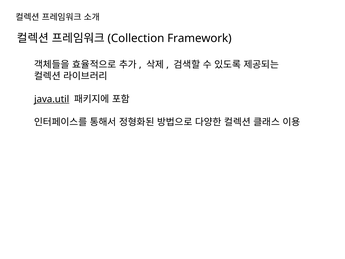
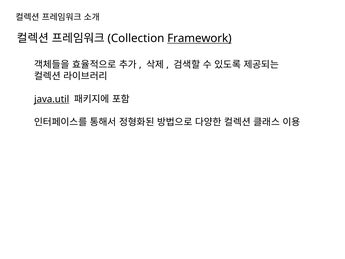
Framework underline: none -> present
